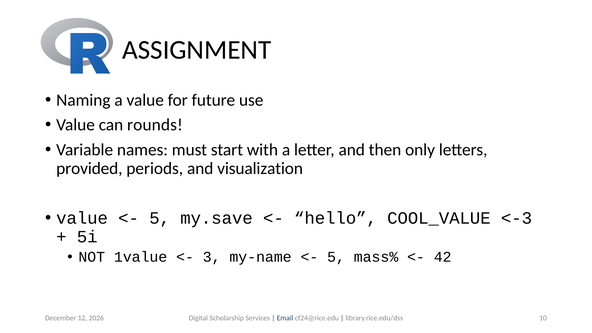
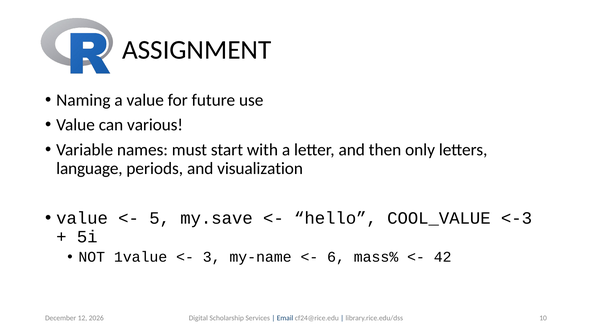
rounds: rounds -> various
provided: provided -> language
5 at (336, 257): 5 -> 6
